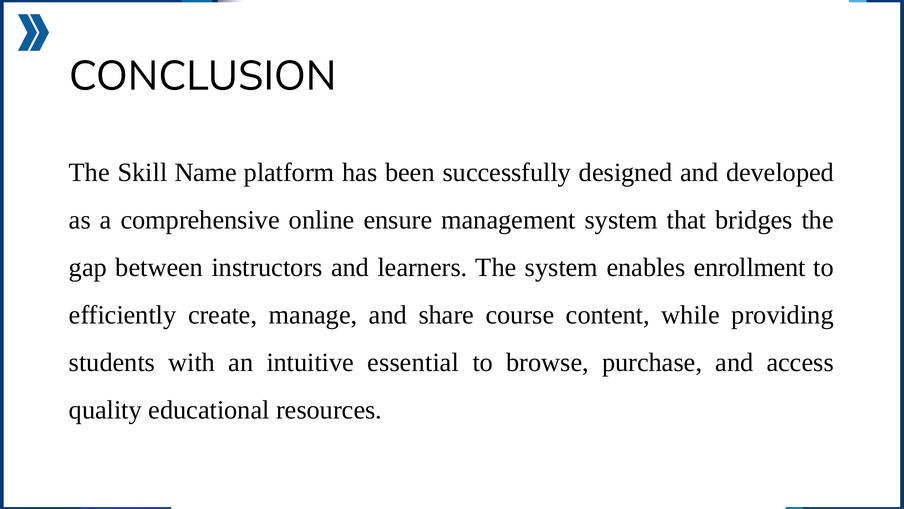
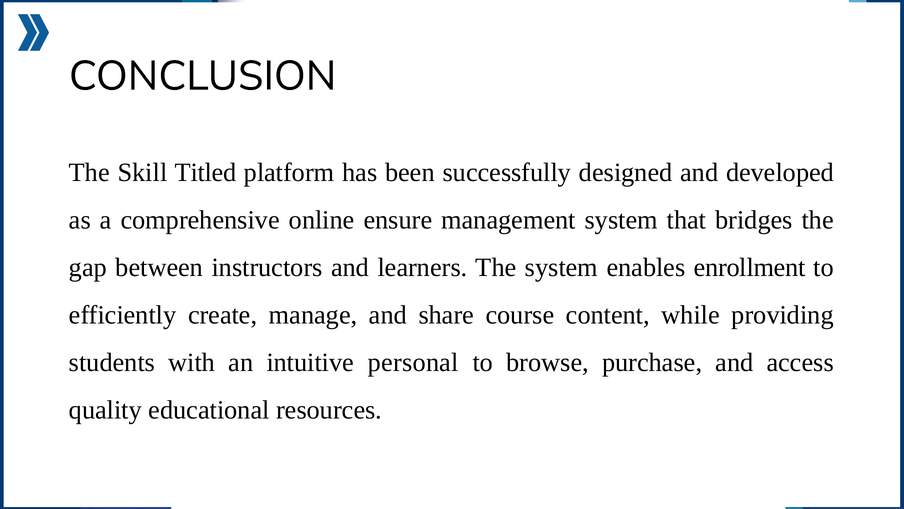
Name: Name -> Titled
essential: essential -> personal
